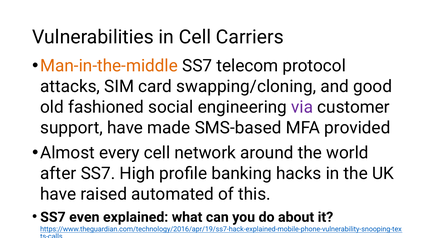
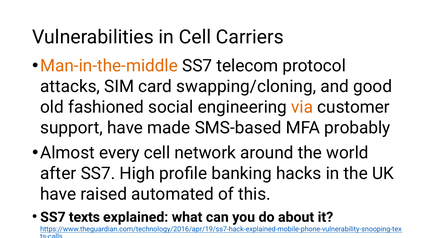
via colour: purple -> orange
provided: provided -> probably
even: even -> texts
